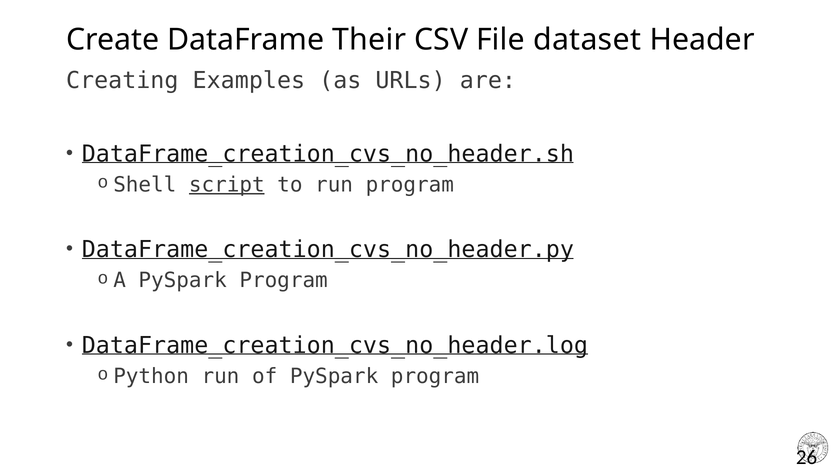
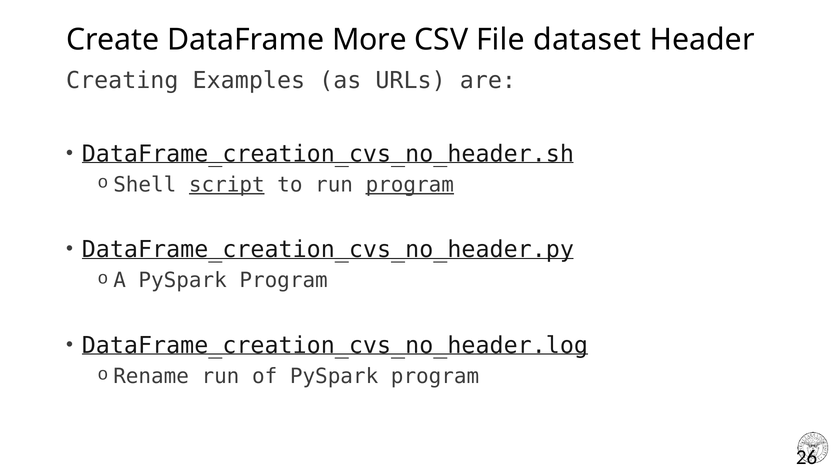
Their: Their -> More
program at (410, 185) underline: none -> present
Python: Python -> Rename
